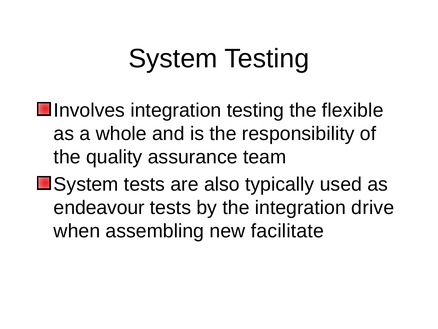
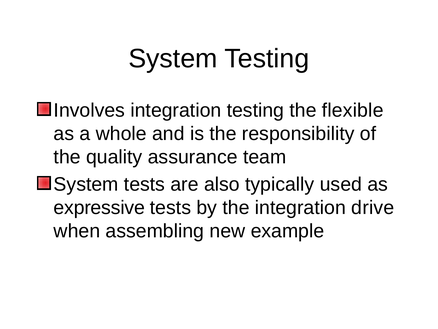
endeavour: endeavour -> expressive
facilitate: facilitate -> example
